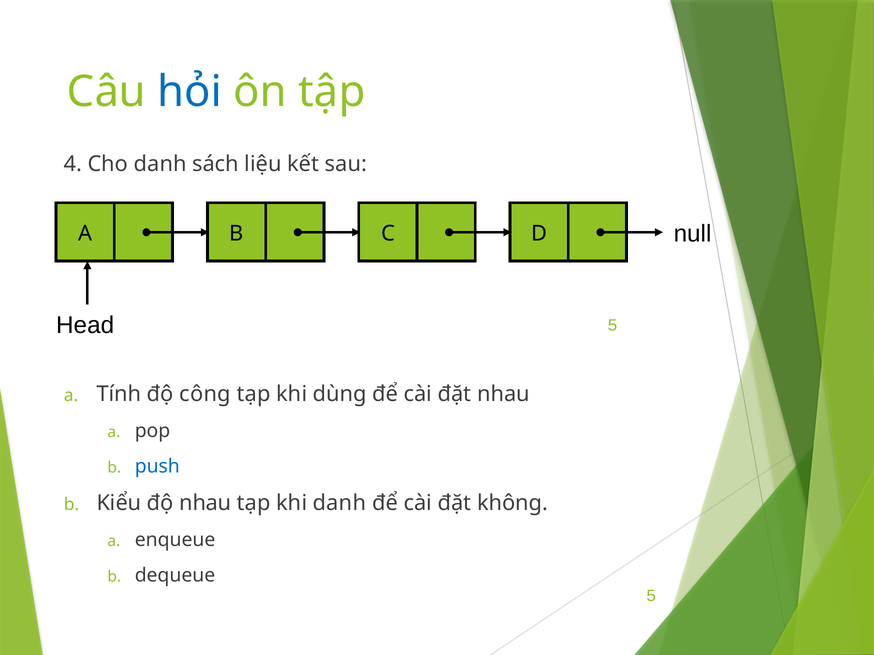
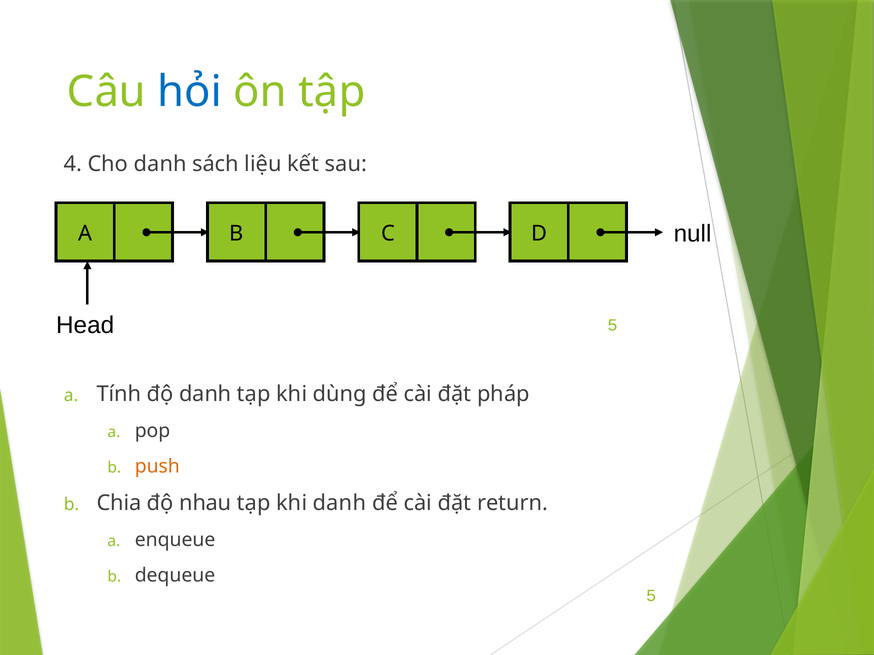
độ công: công -> danh
đặt nhau: nhau -> pháp
push colour: blue -> orange
Kiểu: Kiểu -> Chia
không: không -> return
